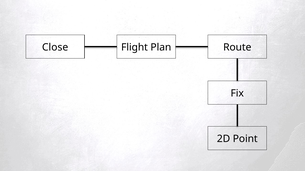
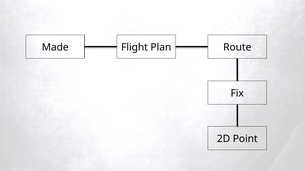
Close: Close -> Made
